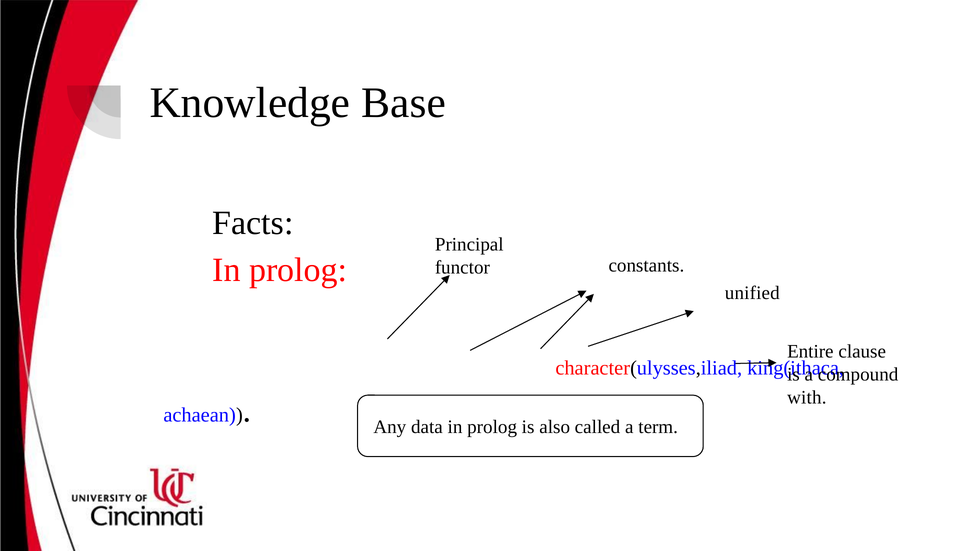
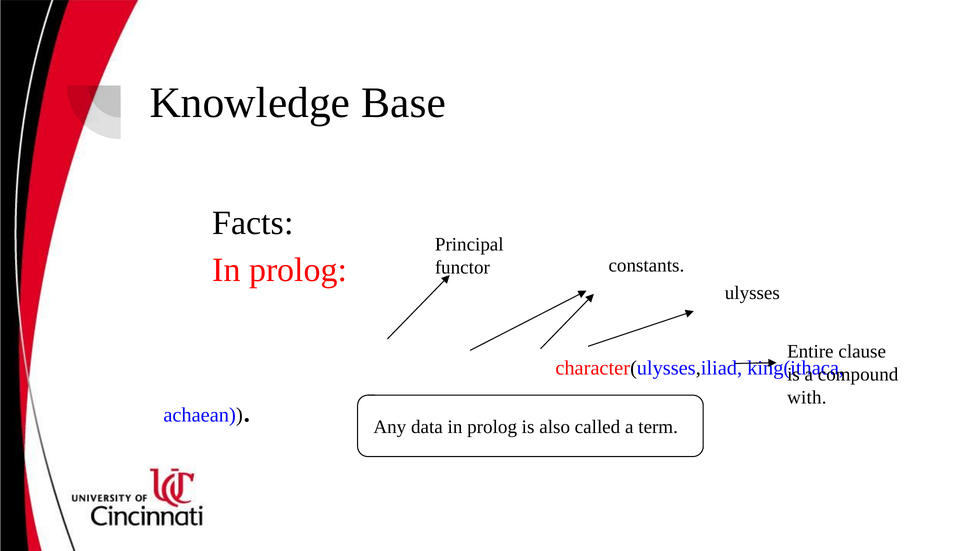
unified: unified -> ulysses
